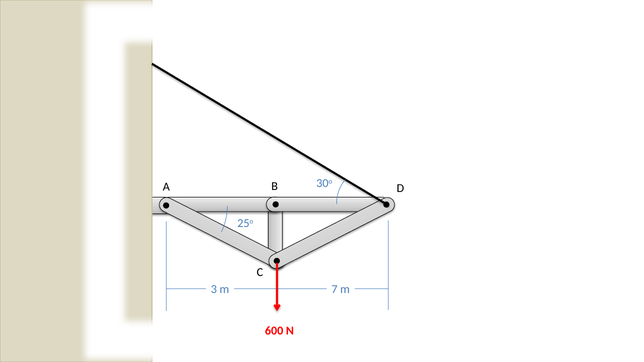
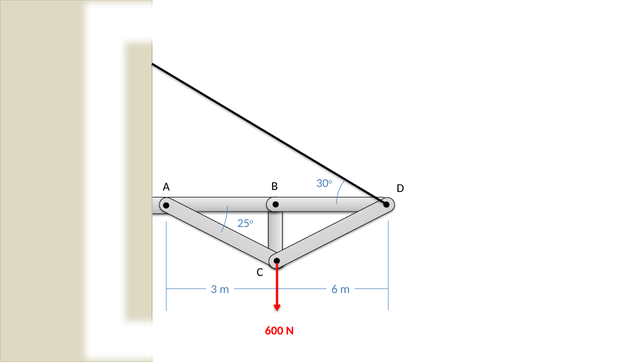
7: 7 -> 6
